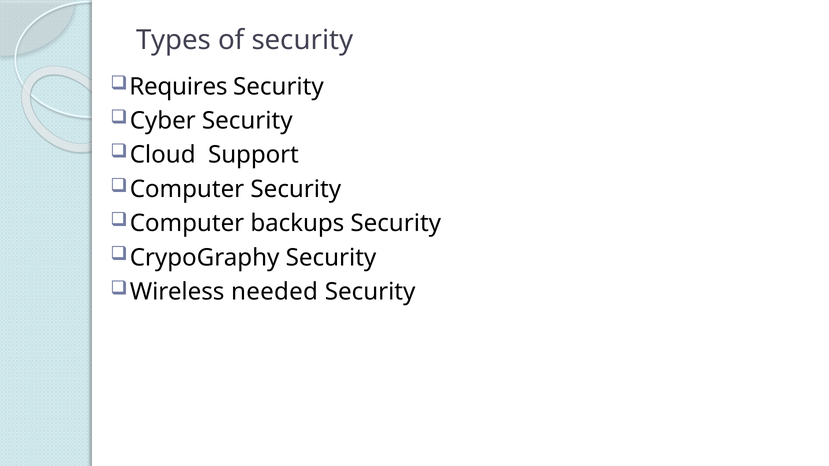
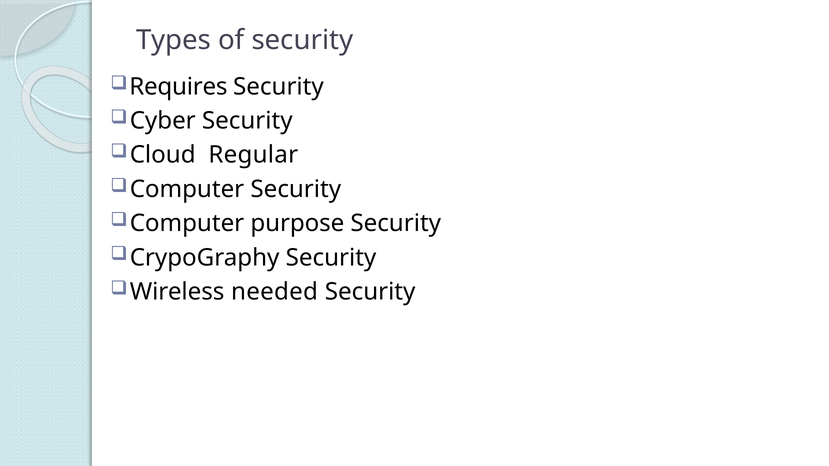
Support: Support -> Regular
backups: backups -> purpose
